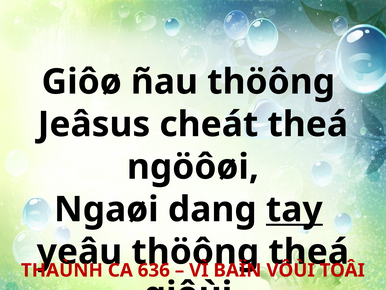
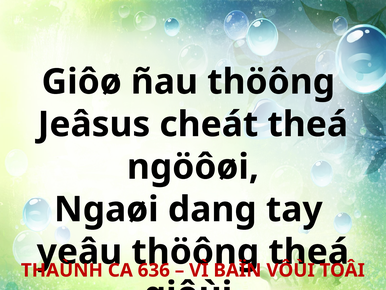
tay underline: present -> none
